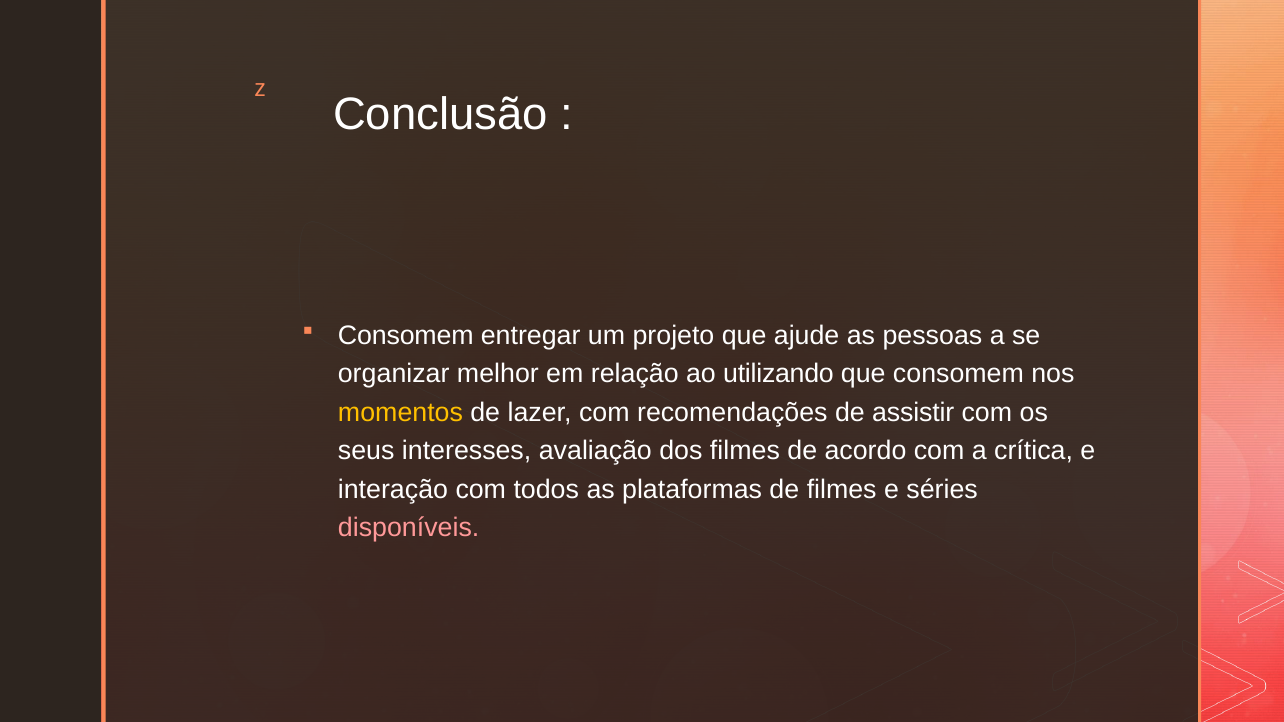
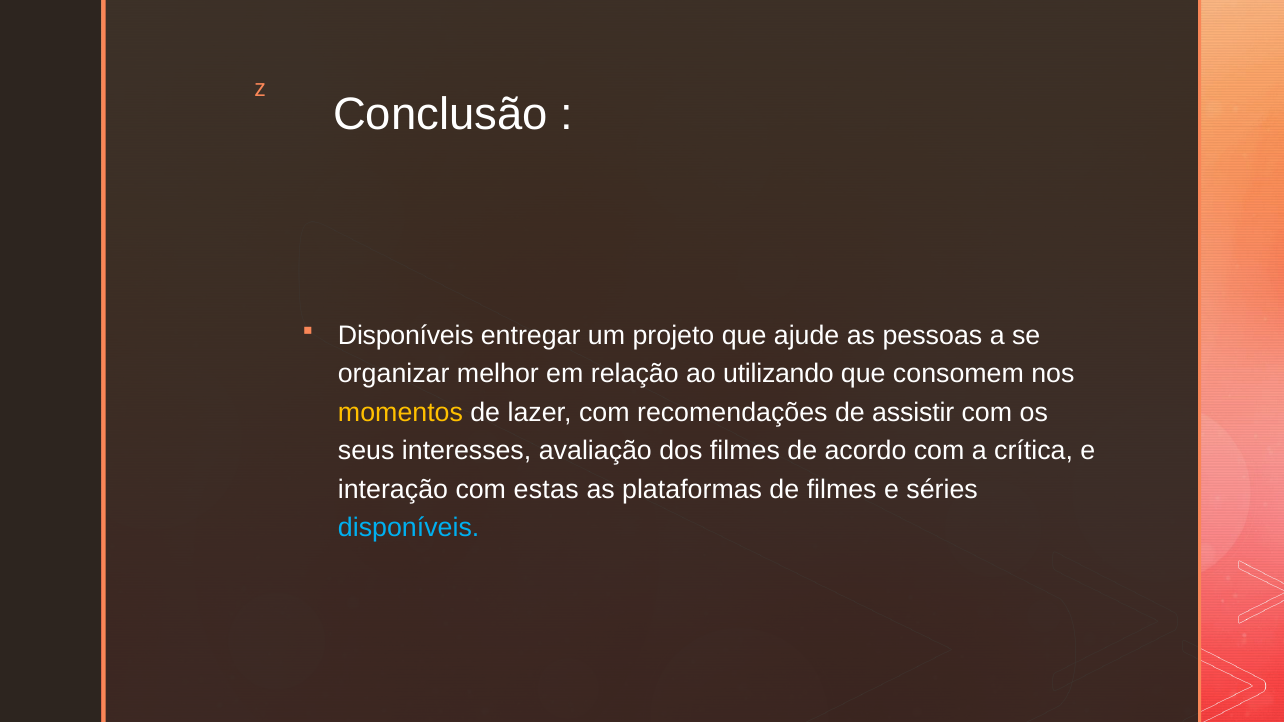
Consomem at (406, 335): Consomem -> Disponíveis
todos: todos -> estas
disponíveis at (409, 528) colour: pink -> light blue
